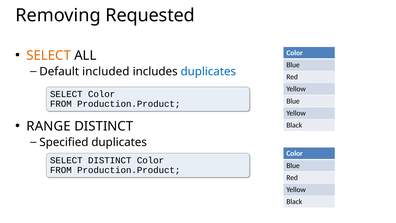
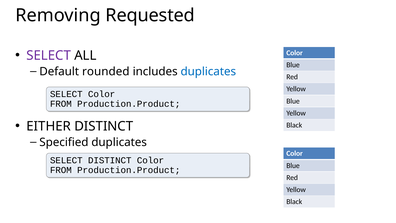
SELECT at (49, 55) colour: orange -> purple
included: included -> rounded
RANGE: RANGE -> EITHER
